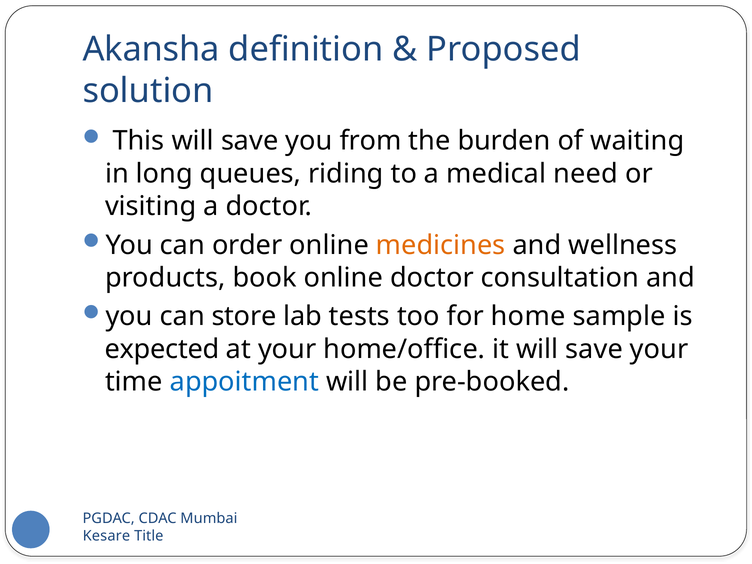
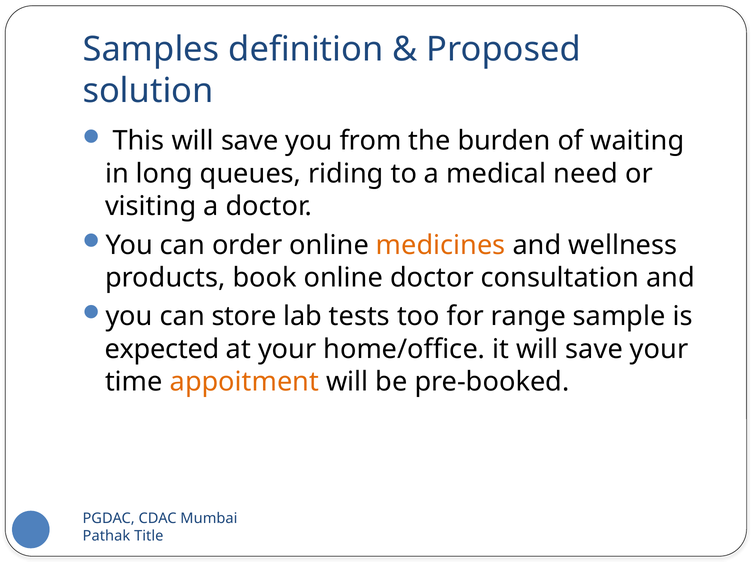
Akansha: Akansha -> Samples
home: home -> range
appoitment colour: blue -> orange
Kesare: Kesare -> Pathak
